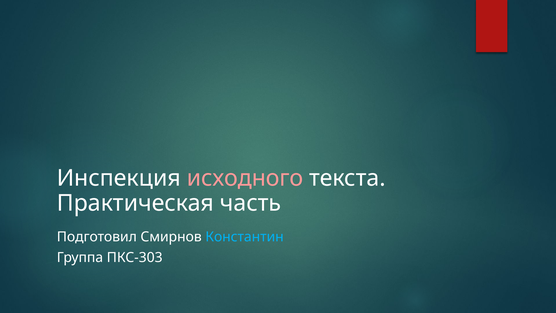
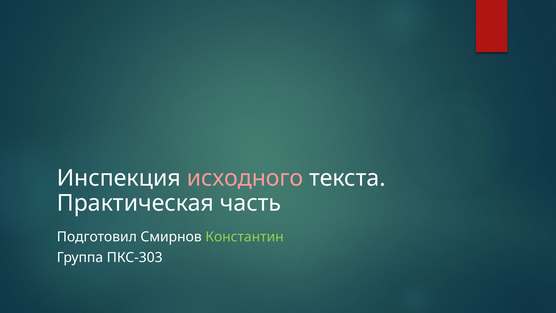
Константин colour: light blue -> light green
